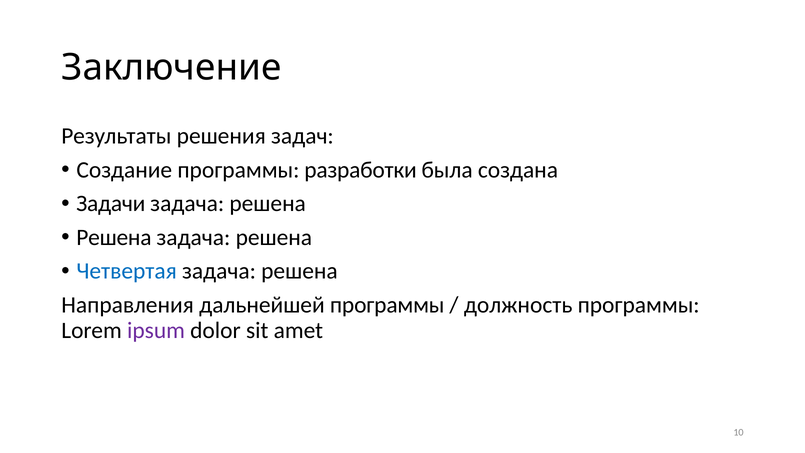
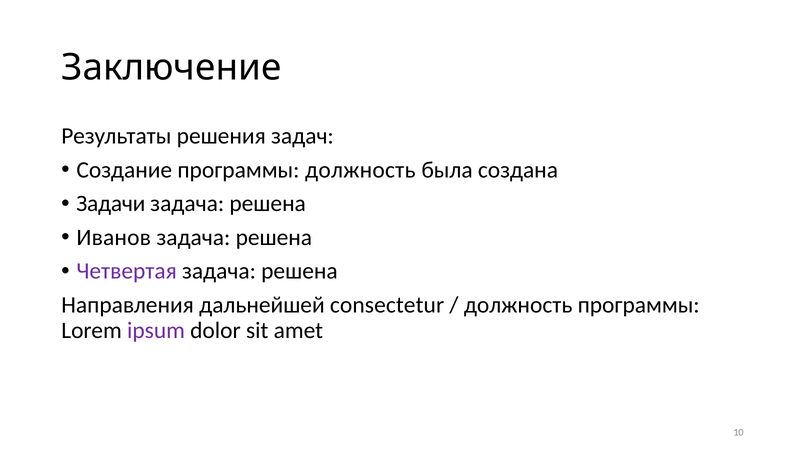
программы разработки: разработки -> должность
Решена at (114, 237): Решена -> Иванов
Четвертая colour: blue -> purple
дальнейшей программы: программы -> consectetur
